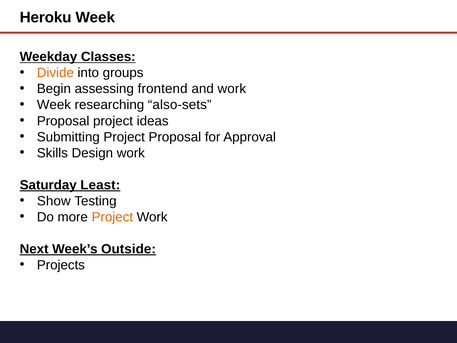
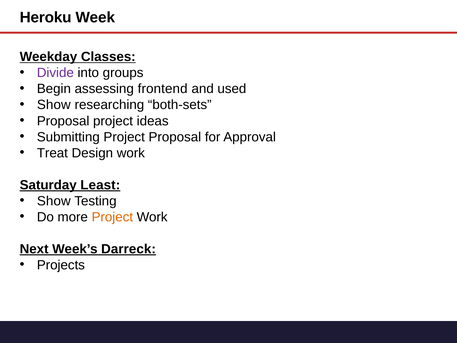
Divide colour: orange -> purple
and work: work -> used
Week at (54, 105): Week -> Show
also-sets: also-sets -> both-sets
Skills: Skills -> Treat
Outside: Outside -> Darreck
